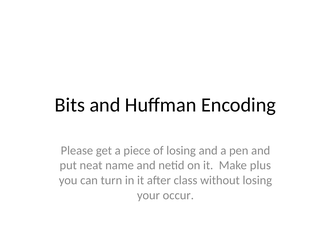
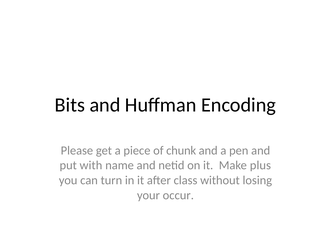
of losing: losing -> chunk
neat: neat -> with
